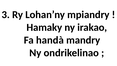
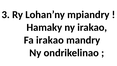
Fa handà: handà -> irakao
